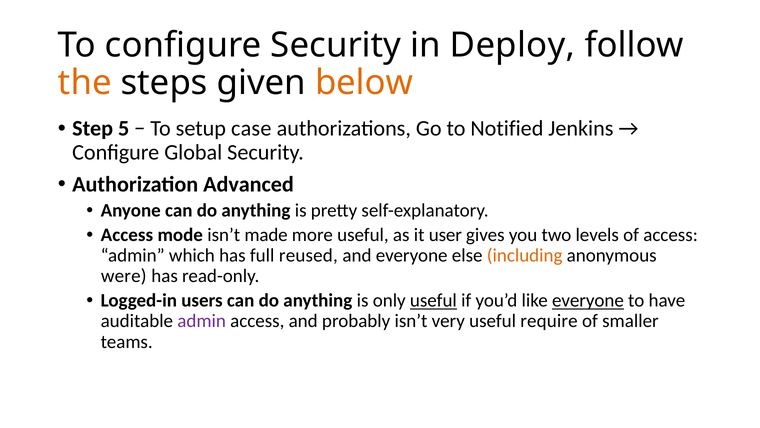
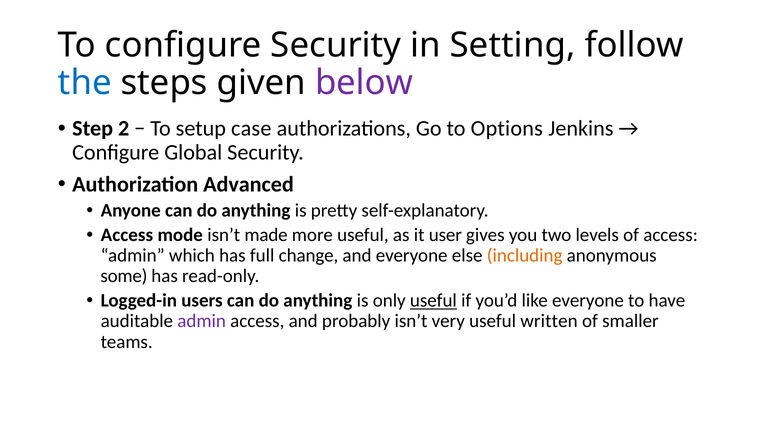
Deploy: Deploy -> Setting
the colour: orange -> blue
below colour: orange -> purple
5: 5 -> 2
Notified: Notified -> Options
reused: reused -> change
were: were -> some
everyone at (588, 300) underline: present -> none
require: require -> written
